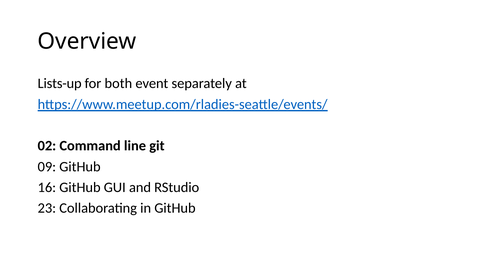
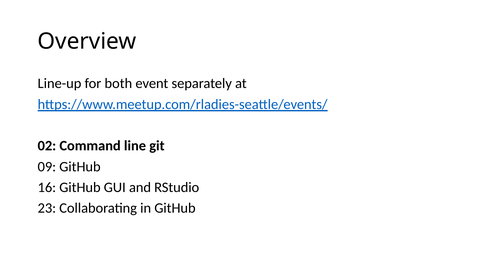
Lists-up: Lists-up -> Line-up
